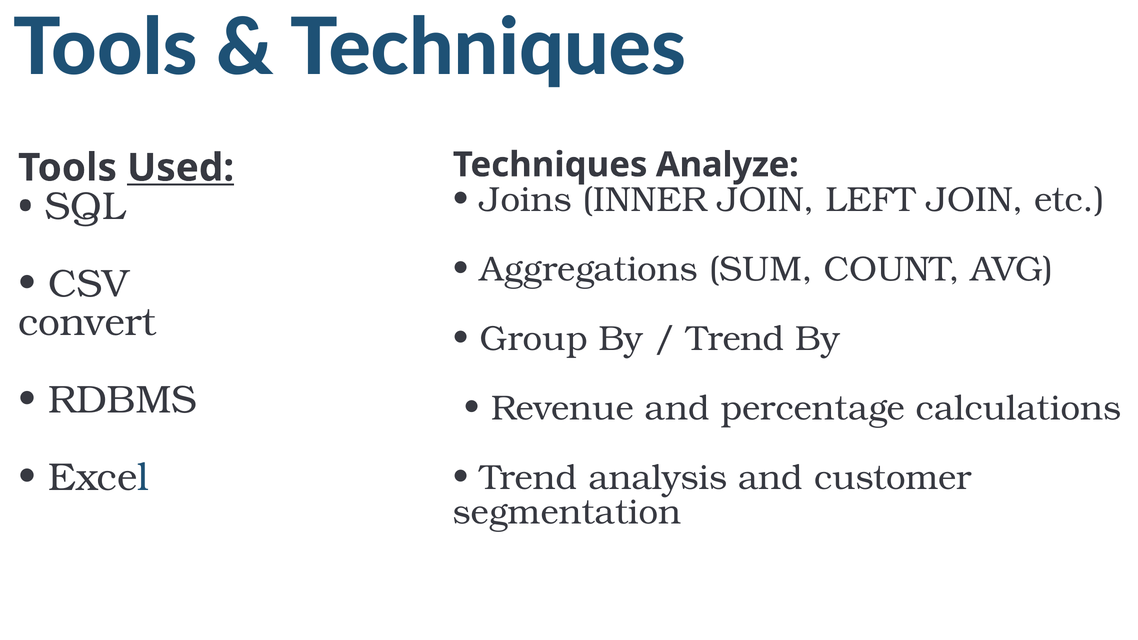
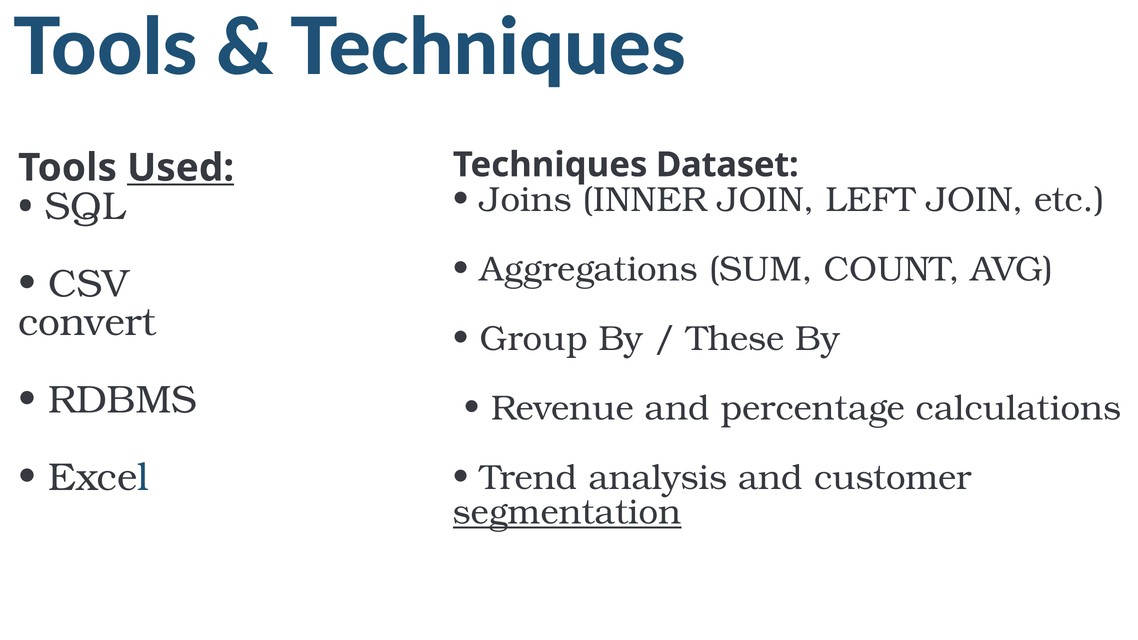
Analyze: Analyze -> Dataset
Trend at (735, 339): Trend -> These
segmentation underline: none -> present
